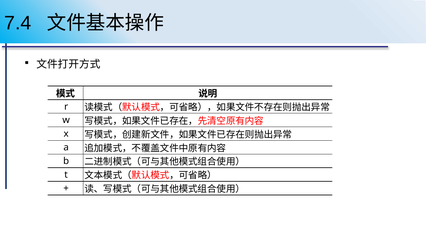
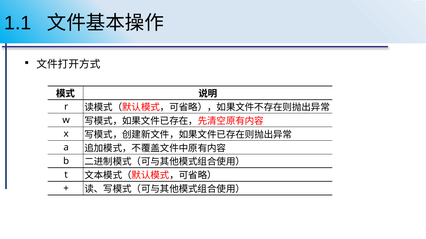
7.4: 7.4 -> 1.1
